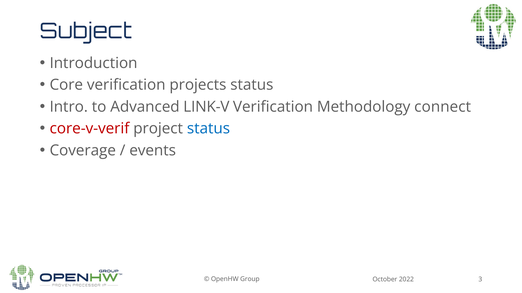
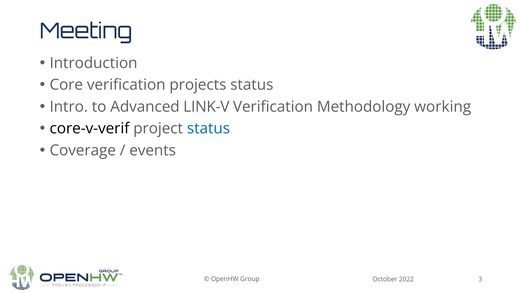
Subject: Subject -> Meeting
connect: connect -> working
core-v-verif colour: red -> black
